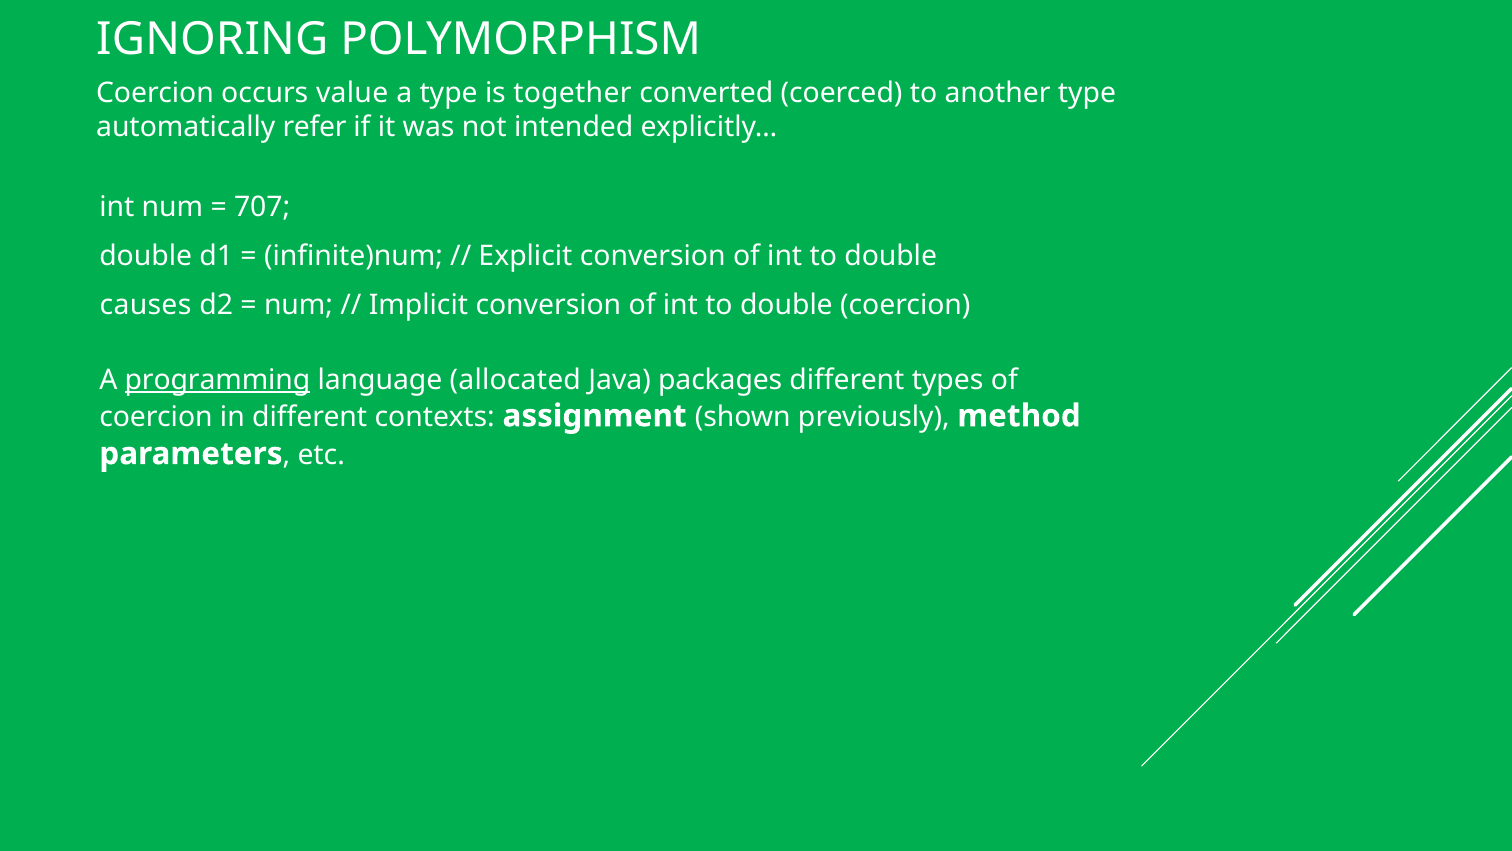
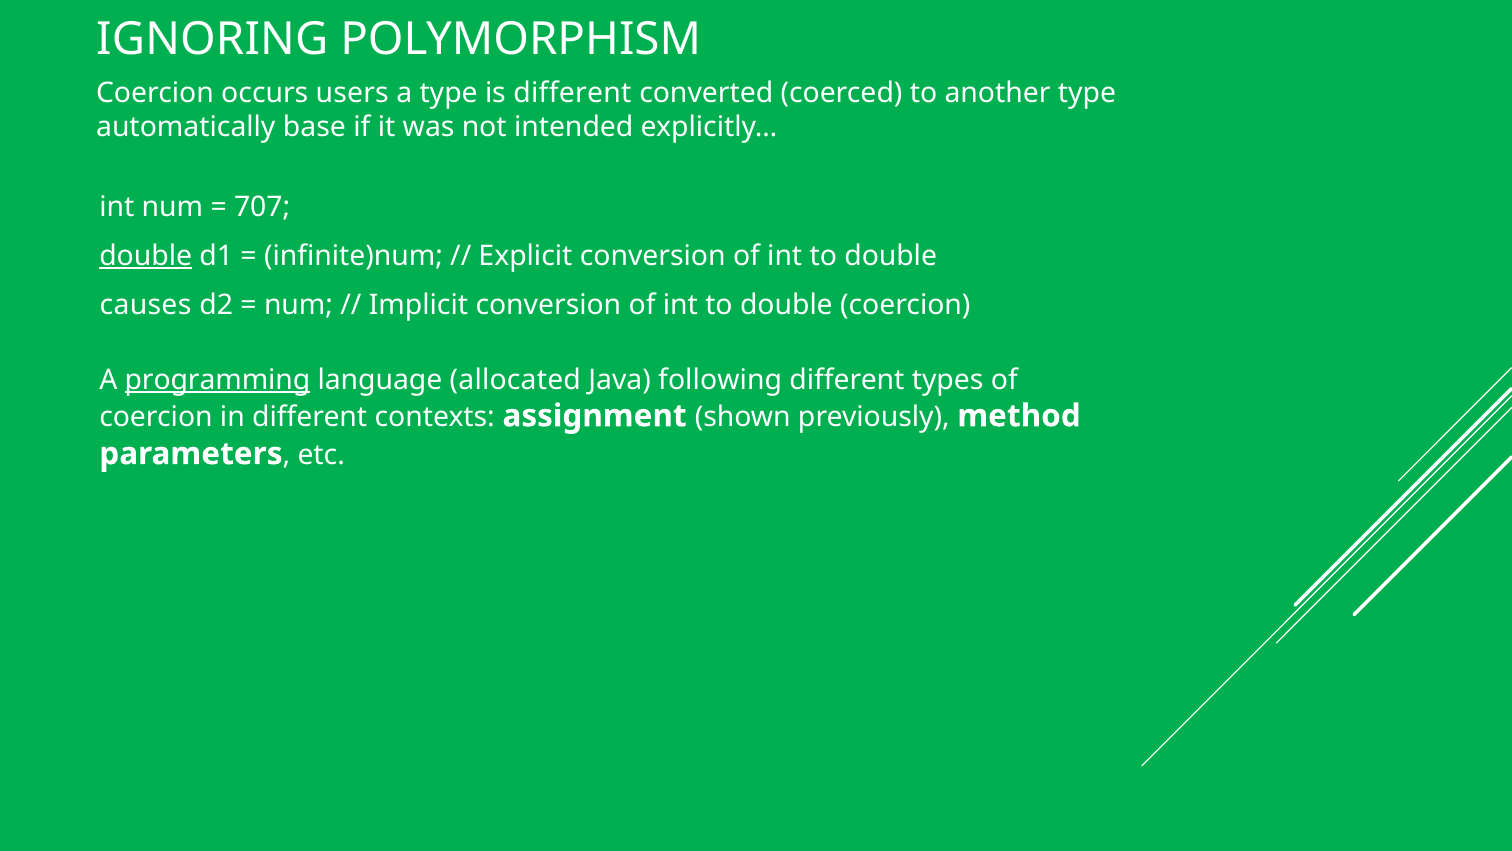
value: value -> users
is together: together -> different
refer: refer -> base
double at (146, 256) underline: none -> present
packages: packages -> following
